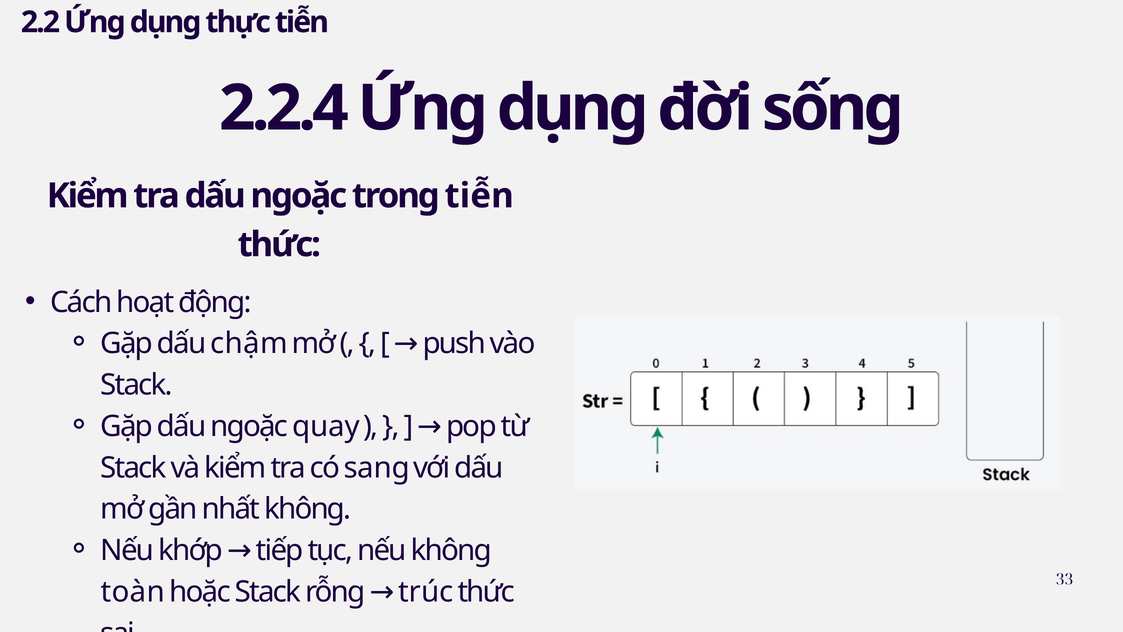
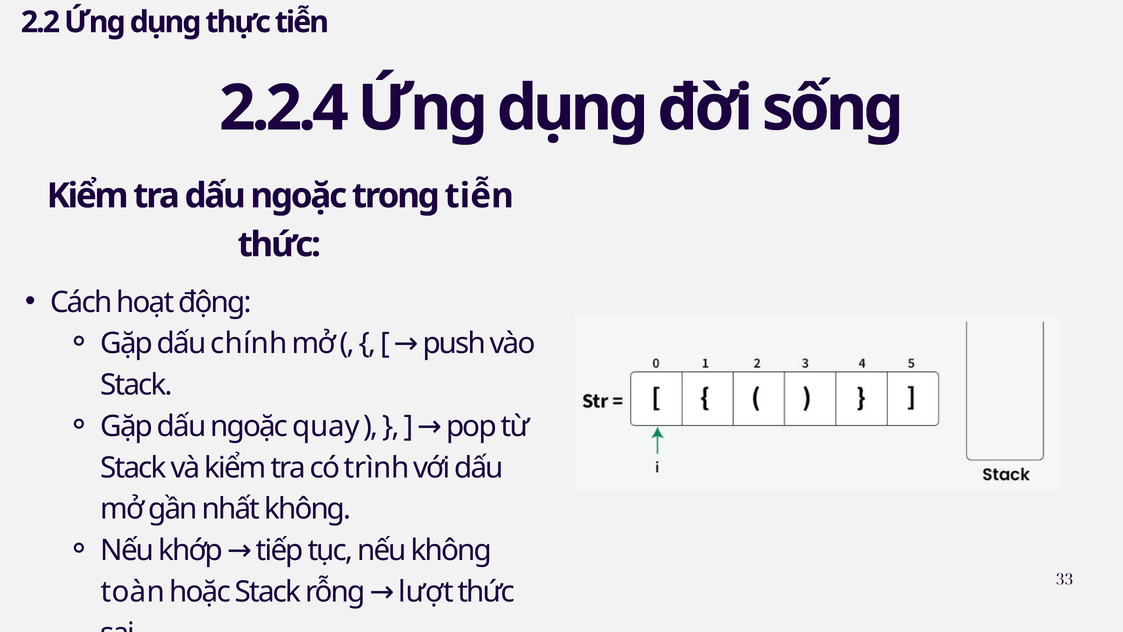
chậm: chậm -> chính
sang: sang -> trình
trúc: trúc -> lượt
